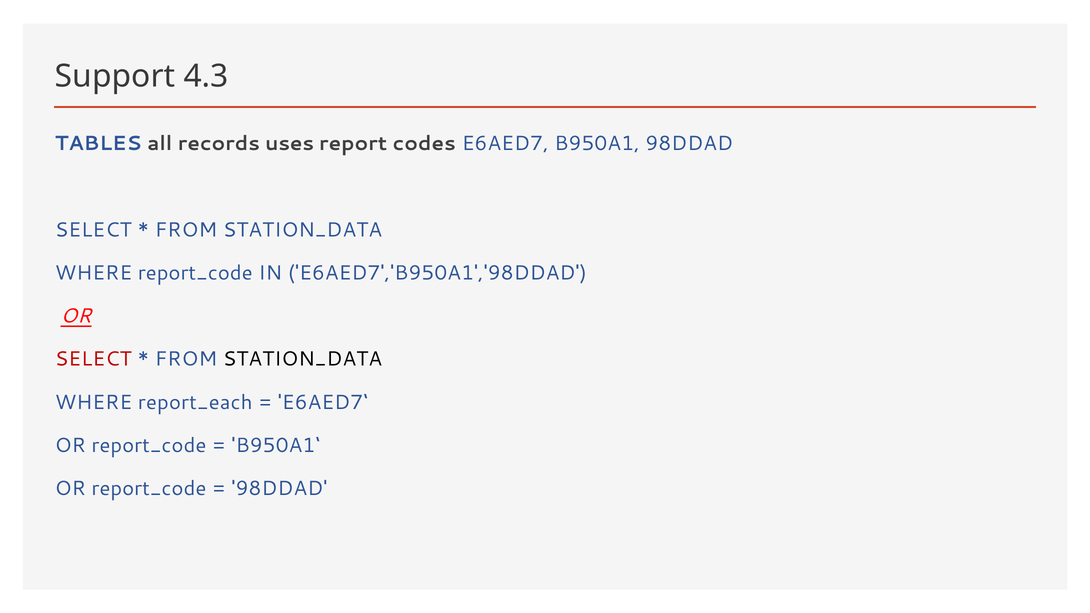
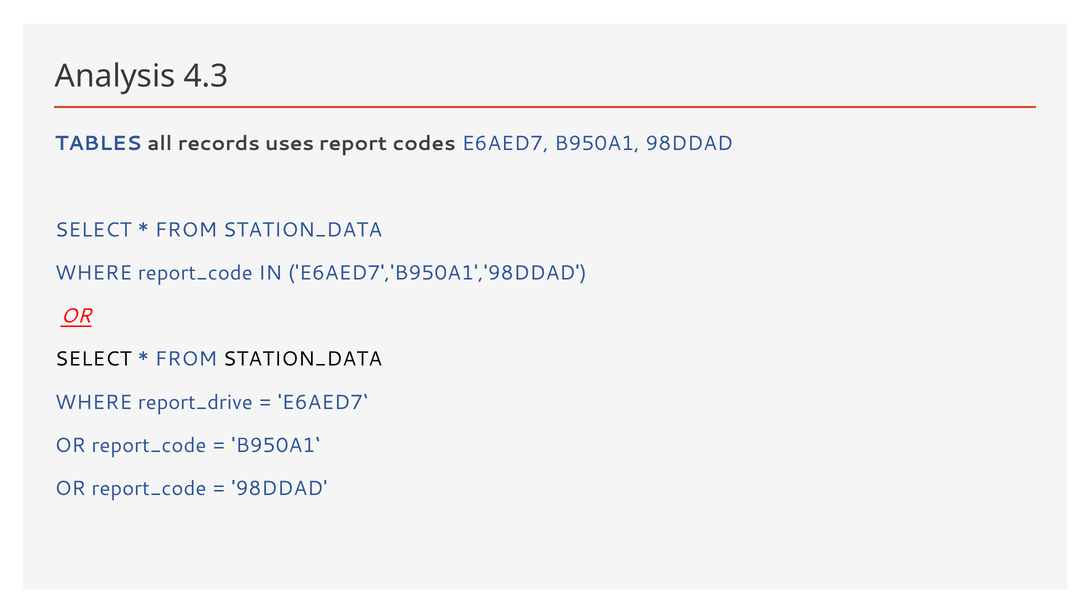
Support: Support -> Analysis
SELECT at (93, 359) colour: red -> black
report_each: report_each -> report_drive
